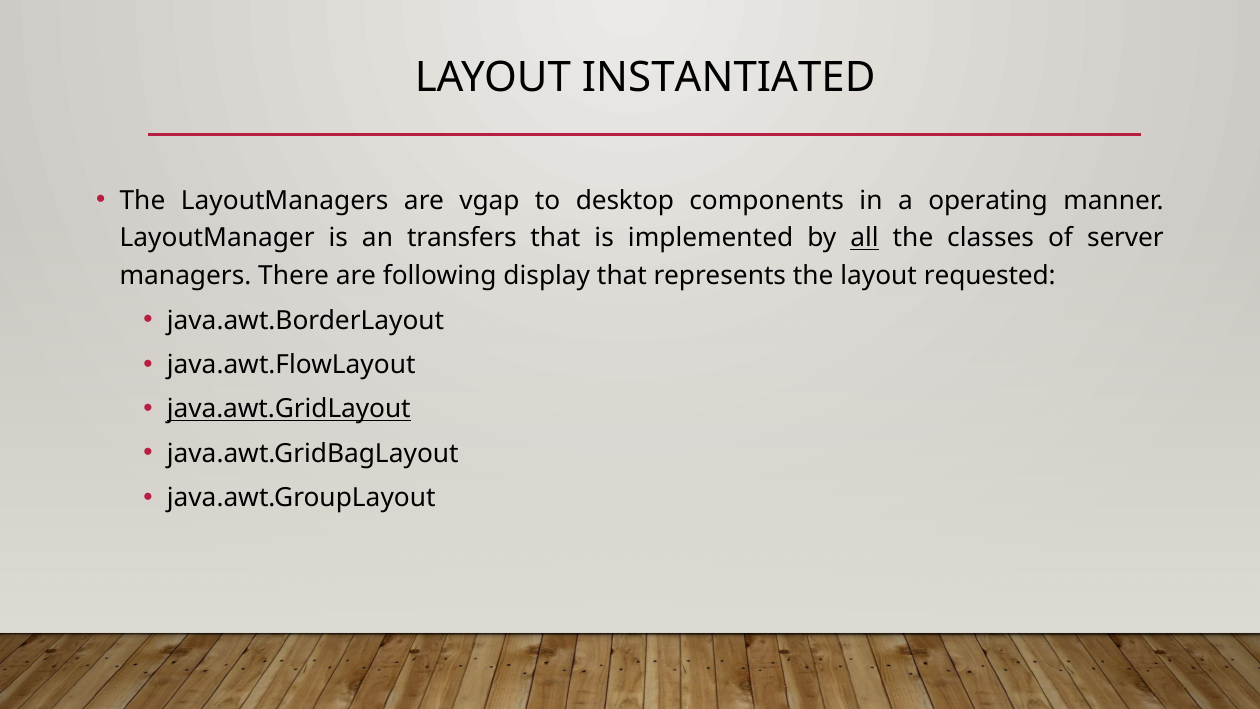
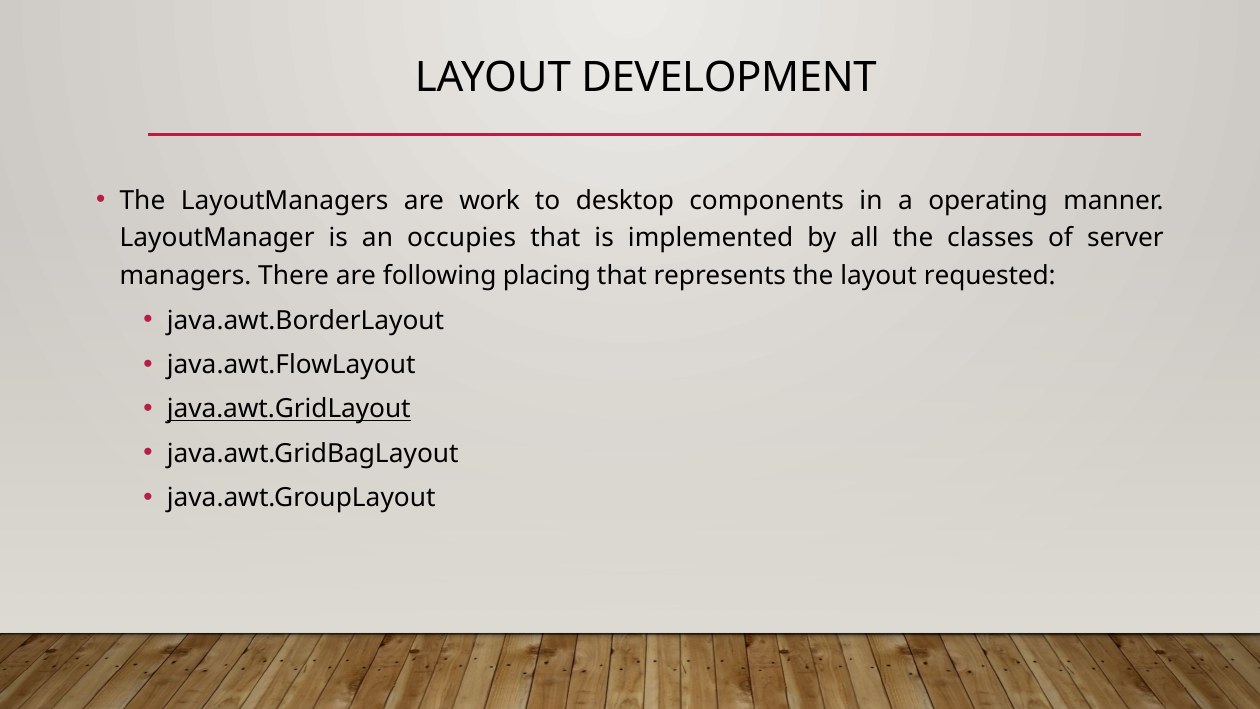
INSTANTIATED: INSTANTIATED -> DEVELOPMENT
vgap: vgap -> work
transfers: transfers -> occupies
all underline: present -> none
display: display -> placing
